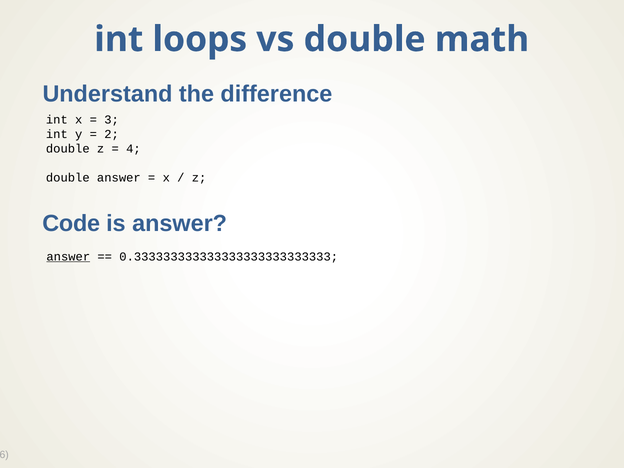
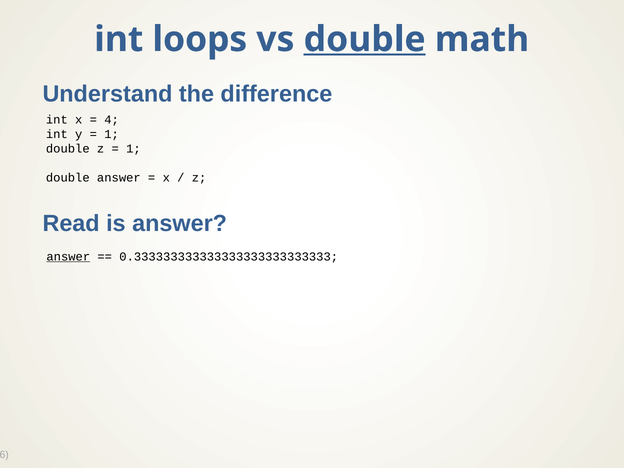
double at (365, 39) underline: none -> present
3: 3 -> 4
2 at (112, 134): 2 -> 1
4 at (133, 149): 4 -> 1
Code: Code -> Read
